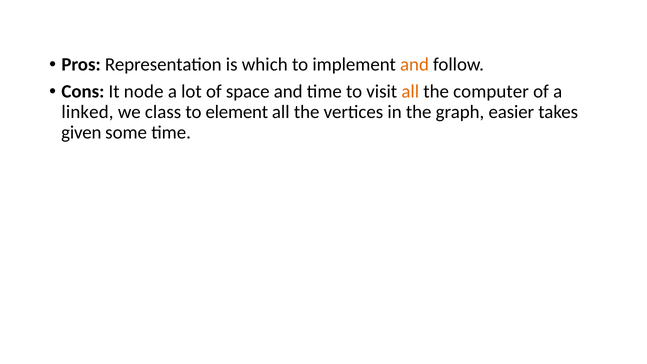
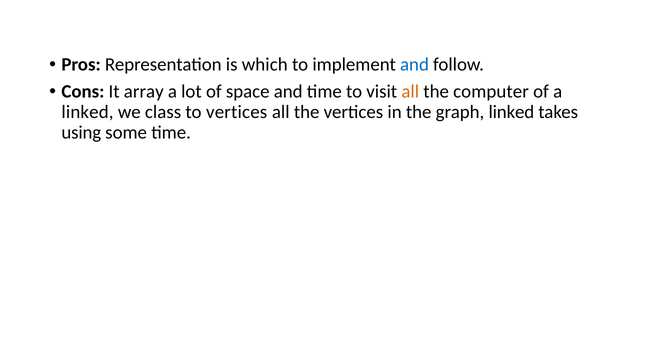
and at (414, 65) colour: orange -> blue
node: node -> array
to element: element -> vertices
graph easier: easier -> linked
given: given -> using
